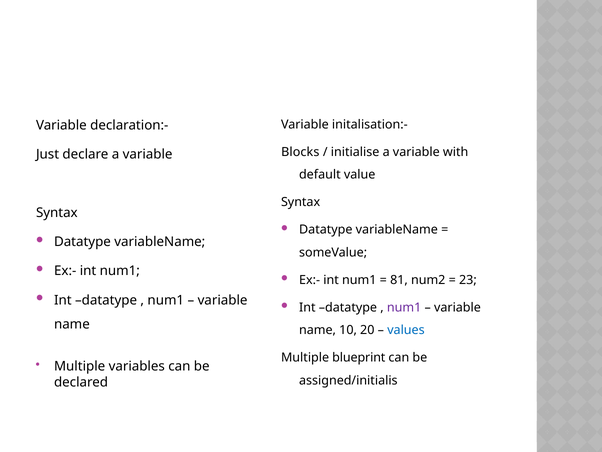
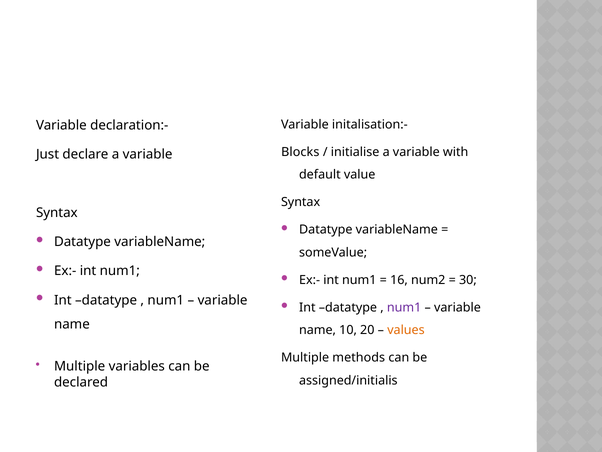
81: 81 -> 16
23: 23 -> 30
values colour: blue -> orange
blueprint: blueprint -> methods
